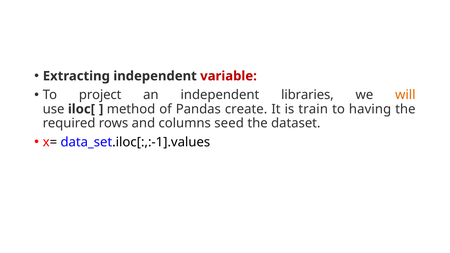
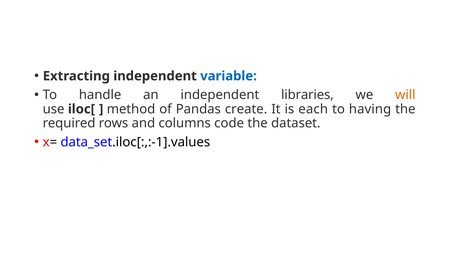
variable colour: red -> blue
project: project -> handle
train: train -> each
seed: seed -> code
